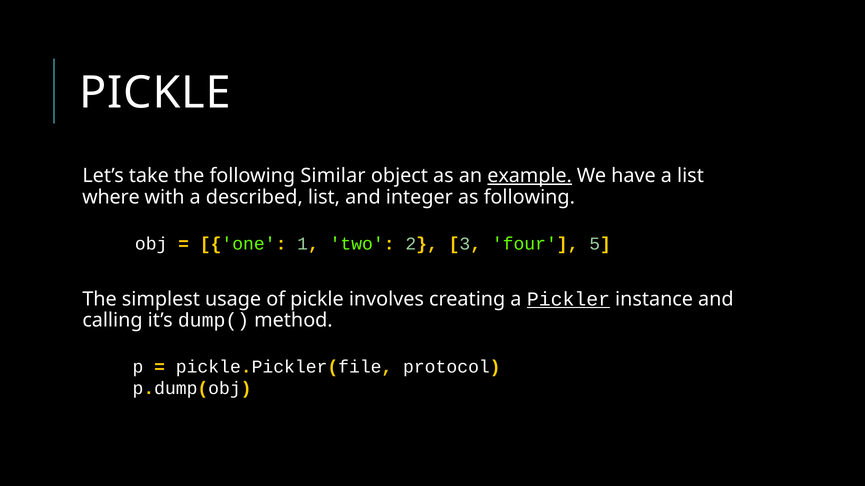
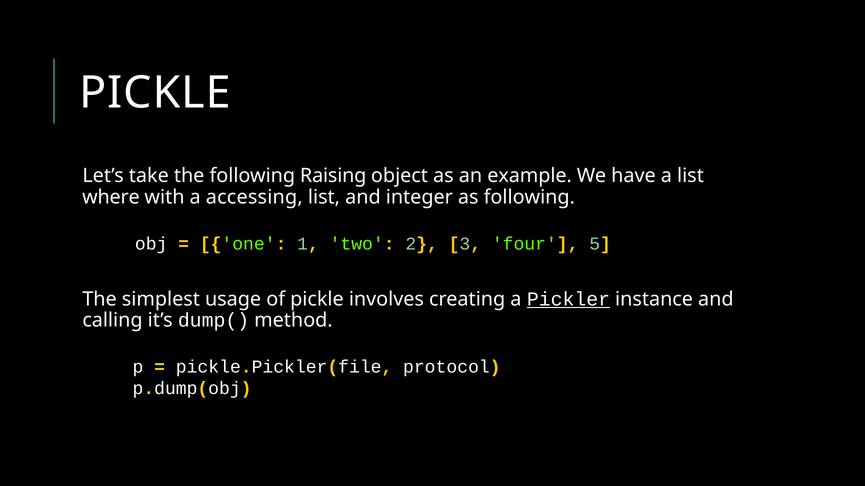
Similar: Similar -> Raising
example underline: present -> none
described: described -> accessing
